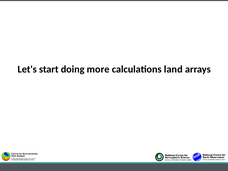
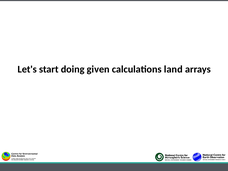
more: more -> given
